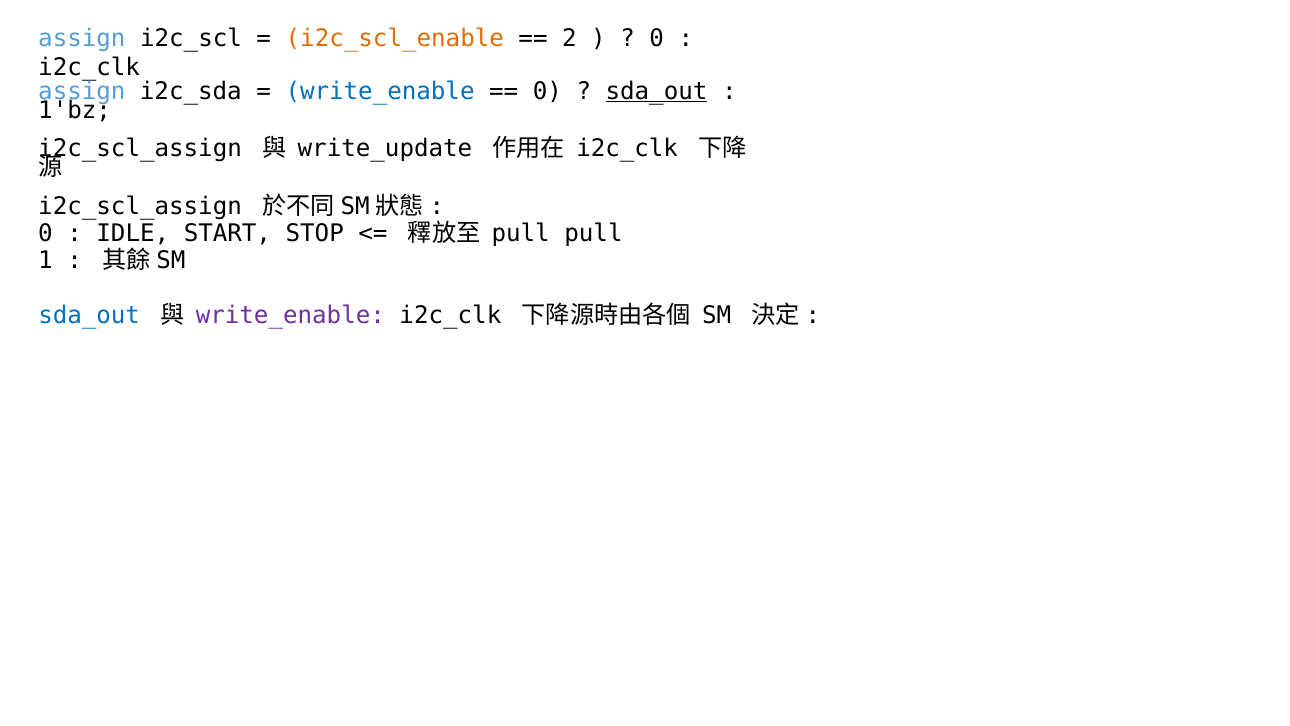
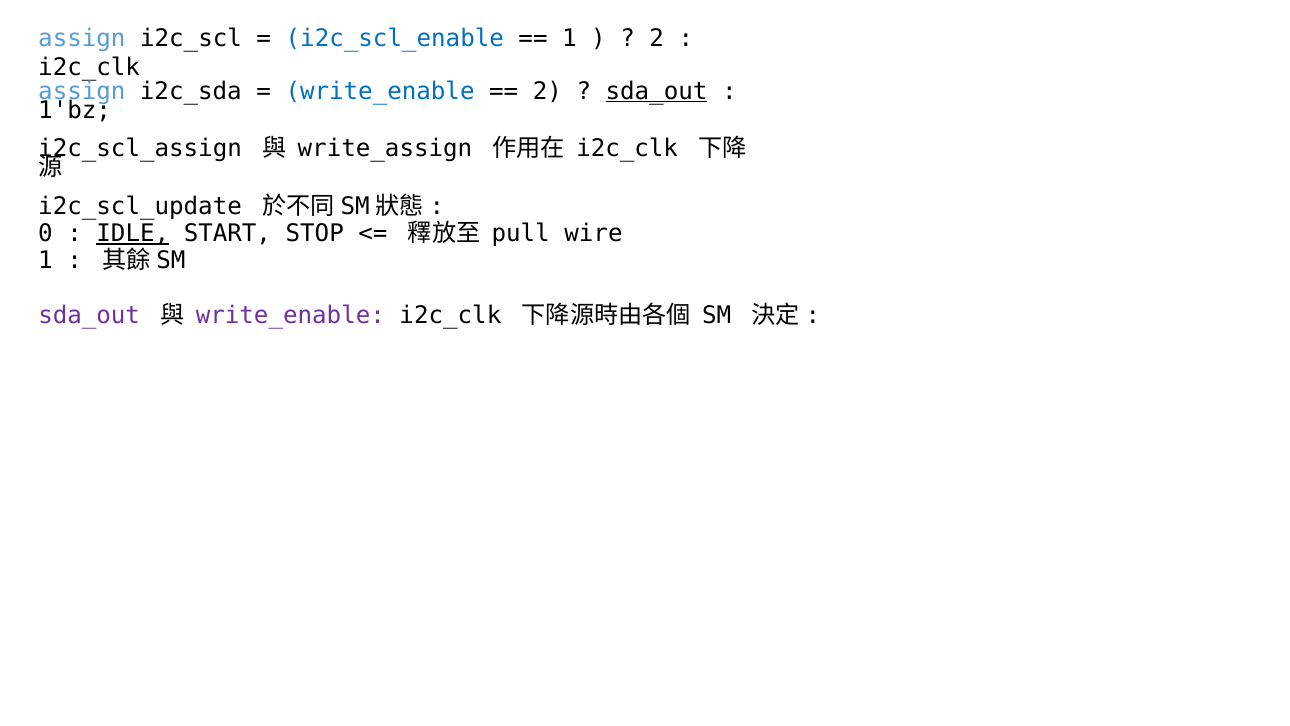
i2c_scl_enable colour: orange -> blue
2 at (569, 39): 2 -> 1
0 at (657, 39): 0 -> 2
0 at (547, 91): 0 -> 2
write_update: write_update -> write_assign
i2c_scl_assign at (140, 206): i2c_scl_assign -> i2c_scl_update
IDLE underline: none -> present
pull pull: pull -> wire
sda_out at (89, 315) colour: blue -> purple
